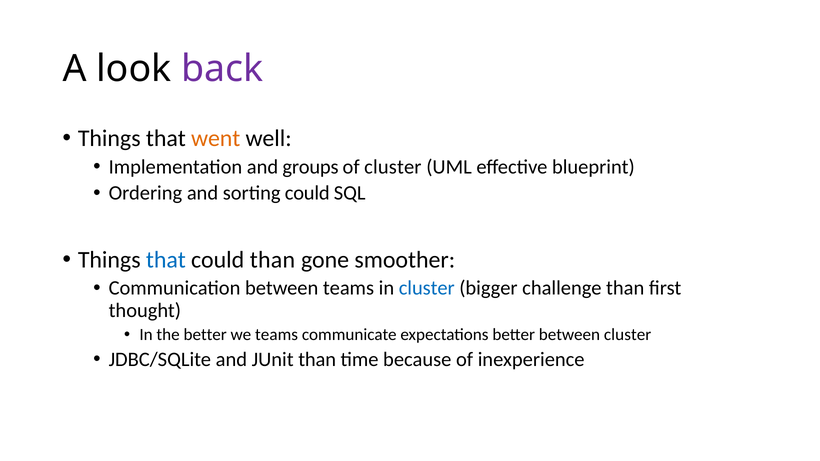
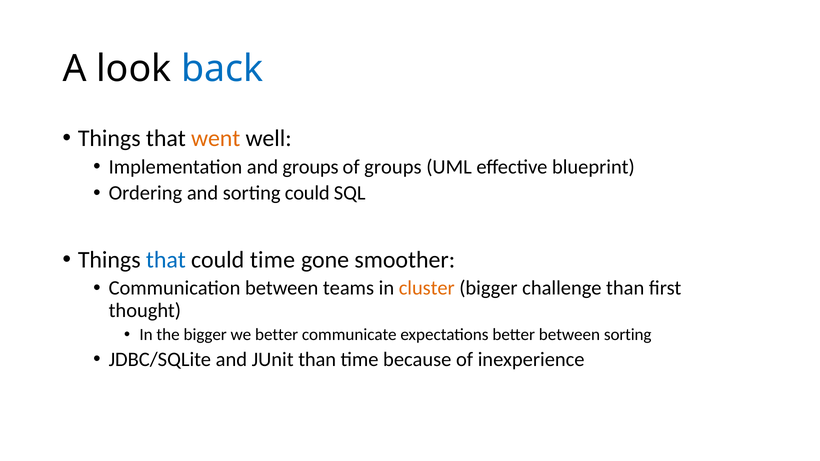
back colour: purple -> blue
of cluster: cluster -> groups
could than: than -> time
cluster at (427, 288) colour: blue -> orange
the better: better -> bigger
we teams: teams -> better
between cluster: cluster -> sorting
